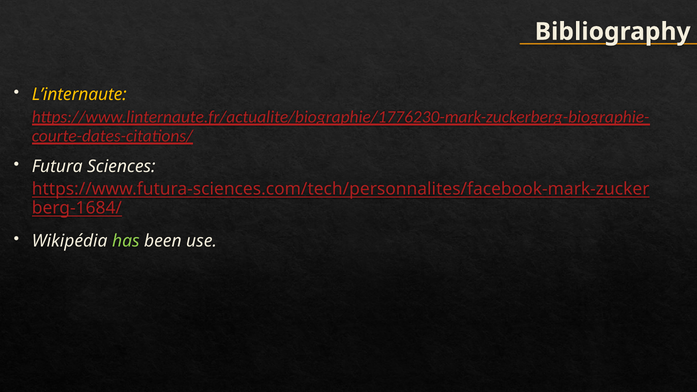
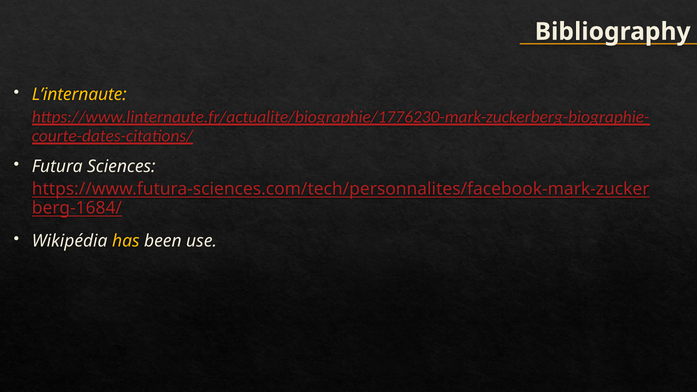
has colour: light green -> yellow
